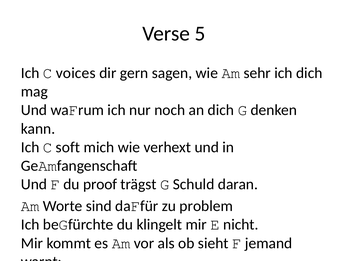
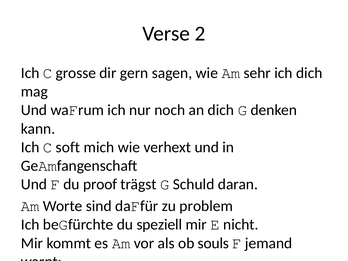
5: 5 -> 2
voices: voices -> grosse
klingelt: klingelt -> speziell
sieht: sieht -> souls
